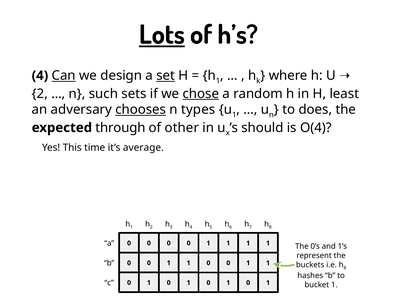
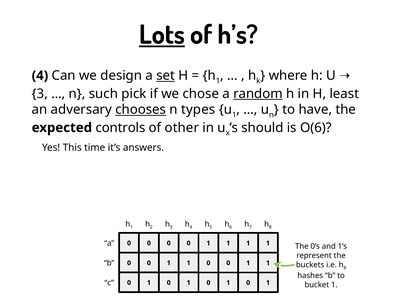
Can underline: present -> none
2 at (40, 94): 2 -> 3
sets: sets -> pick
chose underline: present -> none
random underline: none -> present
does: does -> have
through: through -> controls
O(4: O(4 -> O(6
average: average -> answers
